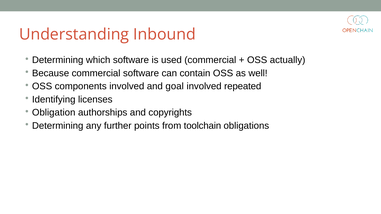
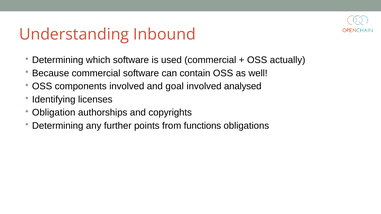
repeated: repeated -> analysed
toolchain: toolchain -> functions
